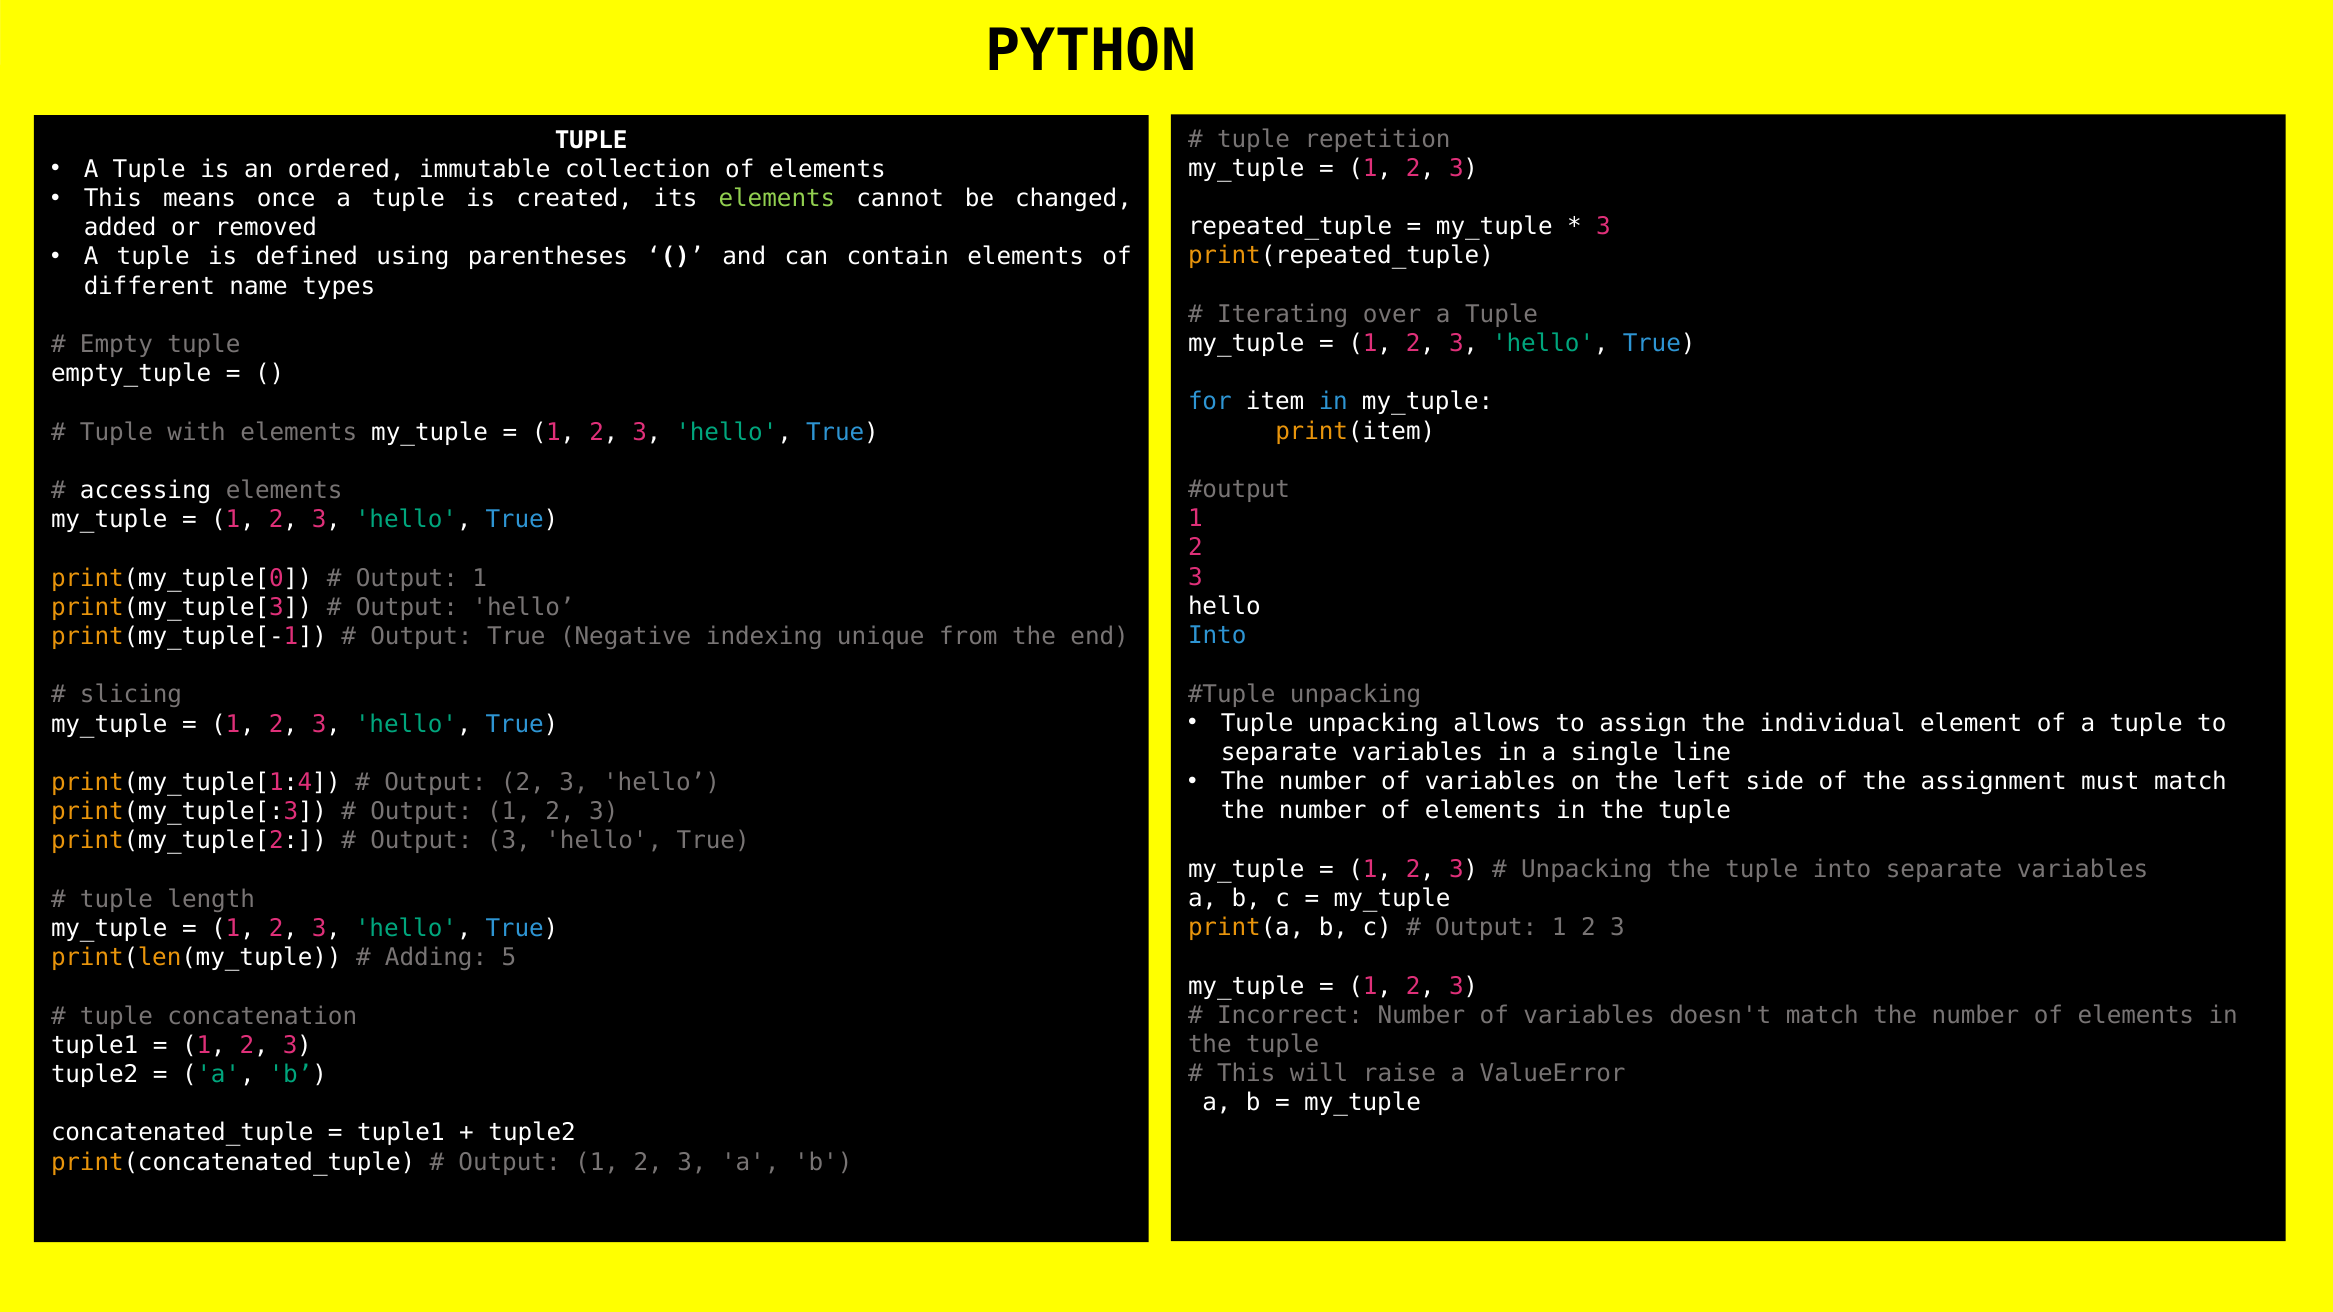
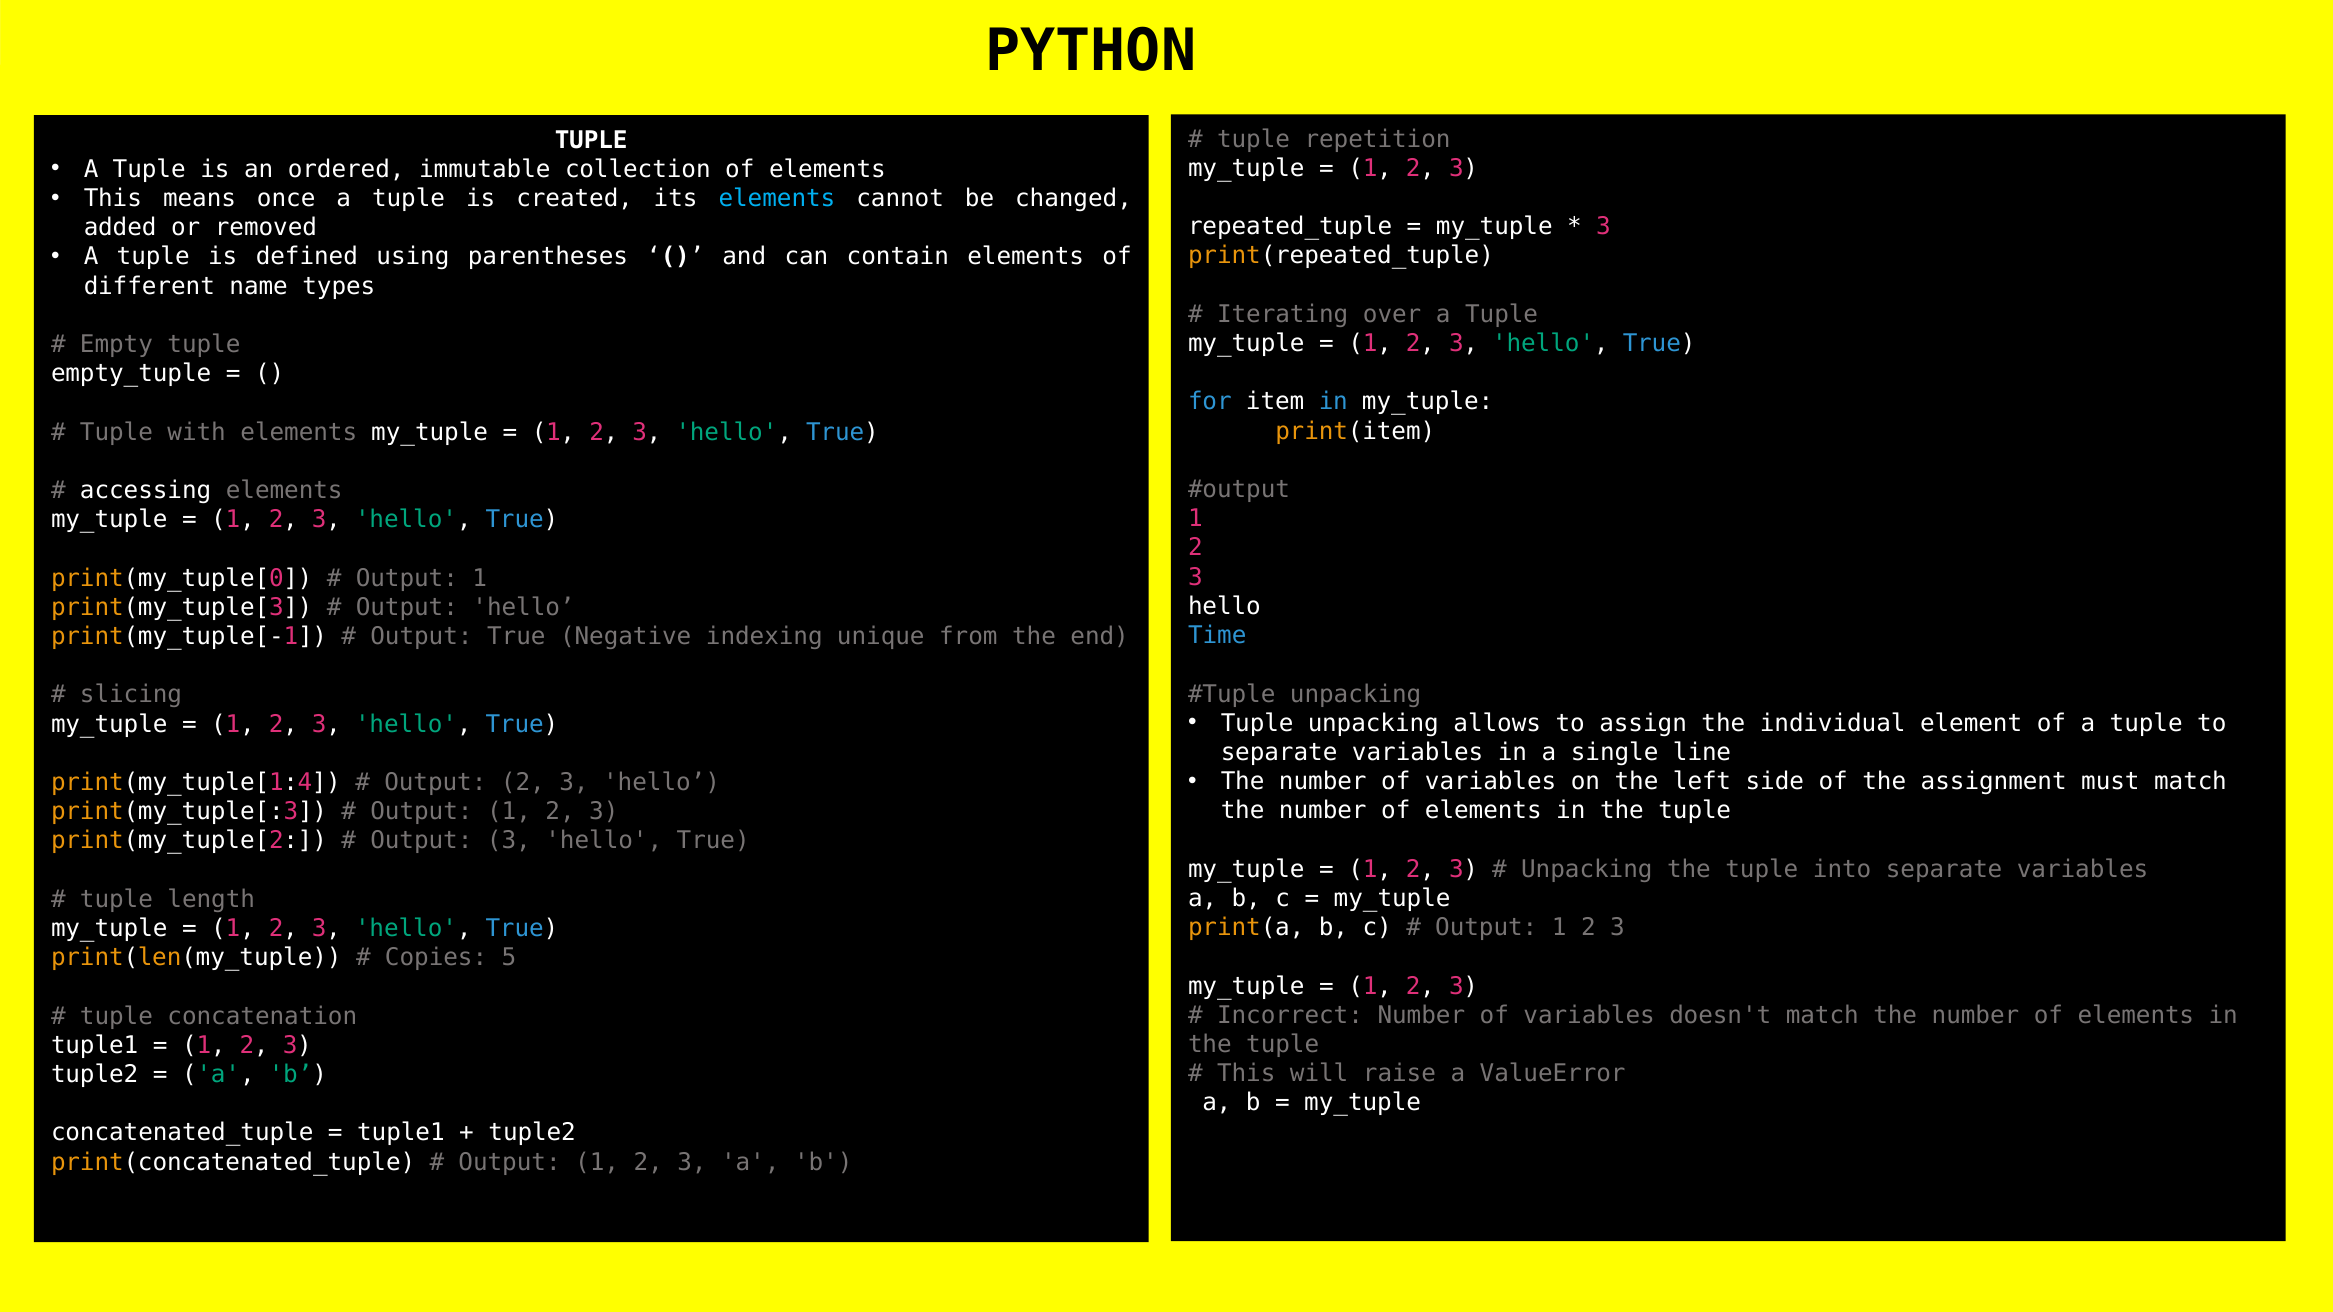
elements at (777, 199) colour: light green -> light blue
Into at (1217, 636): Into -> Time
Adding: Adding -> Copies
